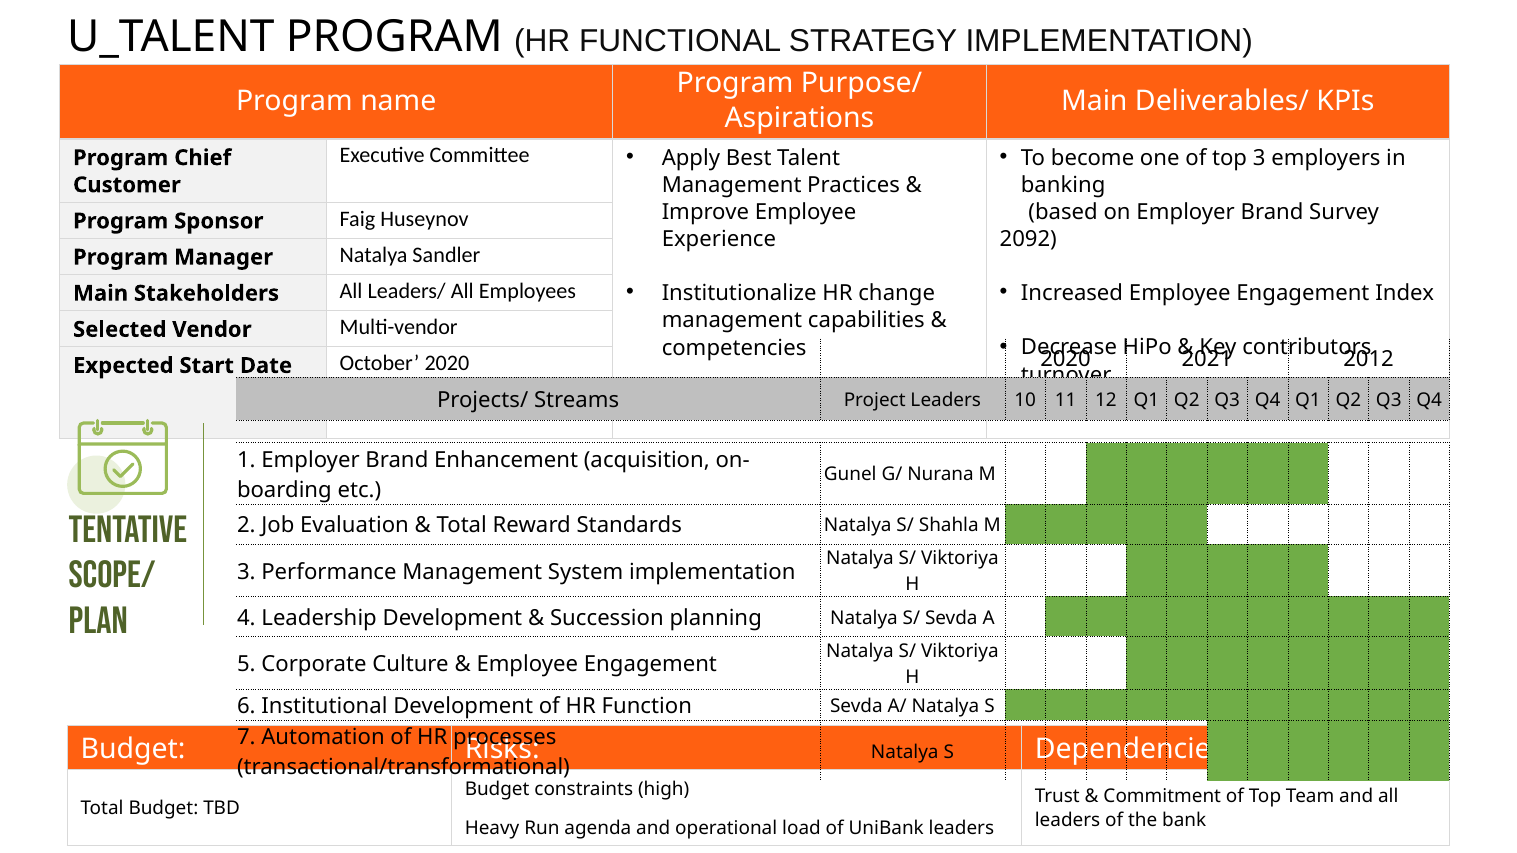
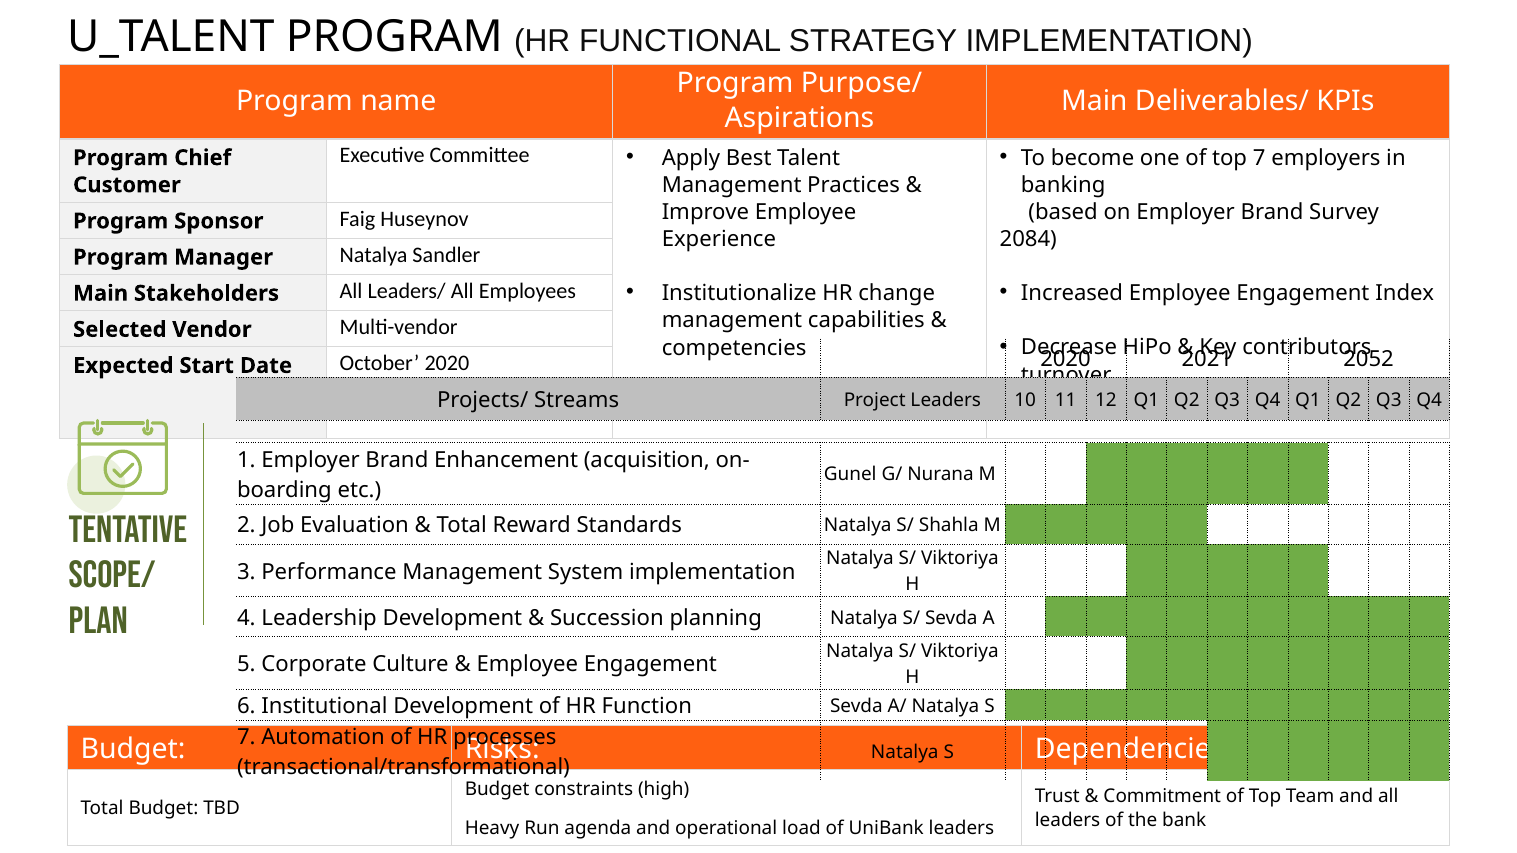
top 3: 3 -> 7
2092: 2092 -> 2084
2012: 2012 -> 2052
